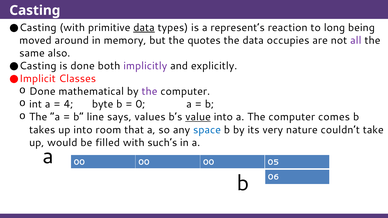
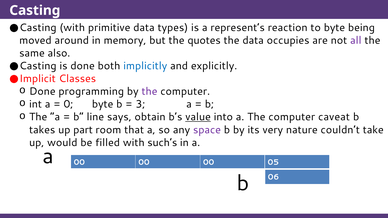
data at (144, 28) underline: present -> none
to long: long -> byte
implicitly colour: purple -> blue
mathematical: mathematical -> programming
4: 4 -> 0
0: 0 -> 3
values: values -> obtain
comes: comes -> caveat
up into: into -> part
space colour: blue -> purple
